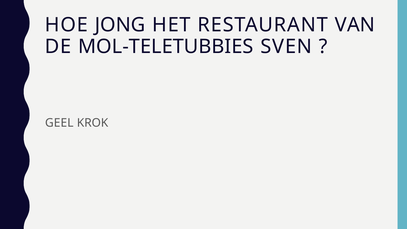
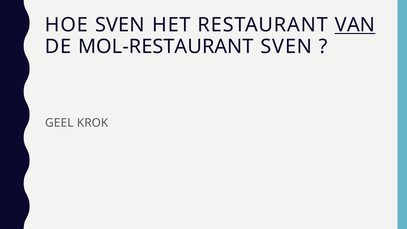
HOE JONG: JONG -> SVEN
VAN underline: none -> present
MOL-TELETUBBIES: MOL-TELETUBBIES -> MOL-RESTAURANT
